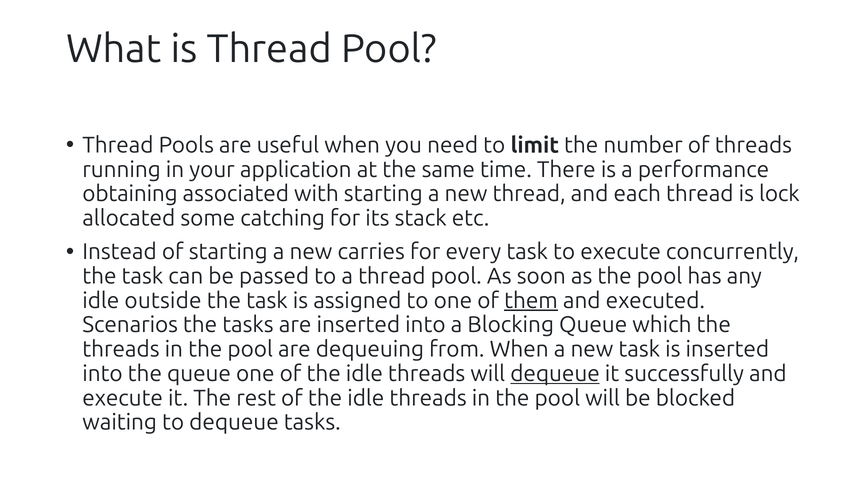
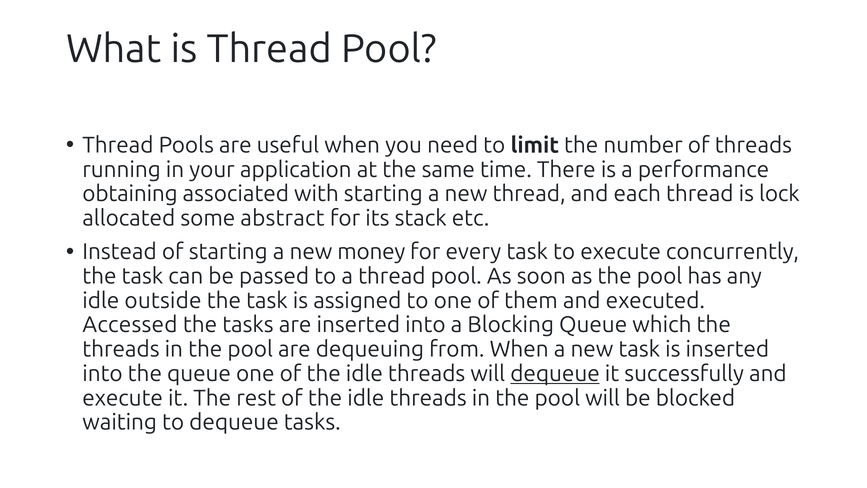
catching: catching -> abstract
carries: carries -> money
them underline: present -> none
Scenarios: Scenarios -> Accessed
